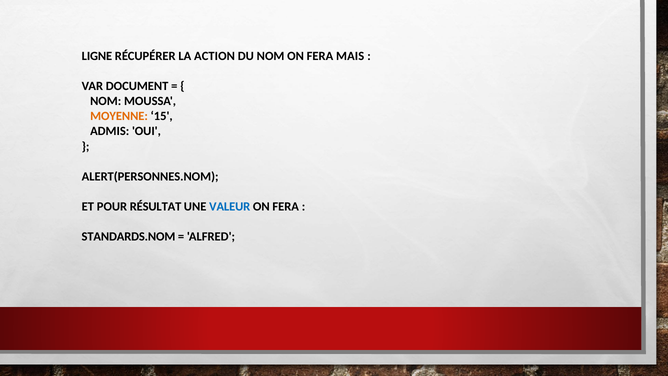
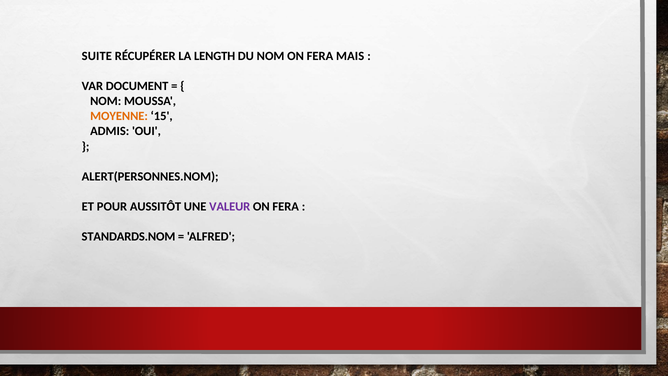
LIGNE: LIGNE -> SUITE
ACTION: ACTION -> LENGTH
RÉSULTAT: RÉSULTAT -> AUSSITÔT
VALEUR colour: blue -> purple
